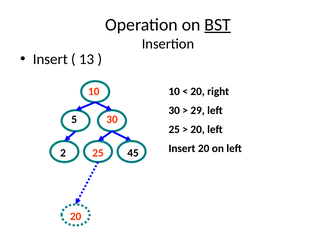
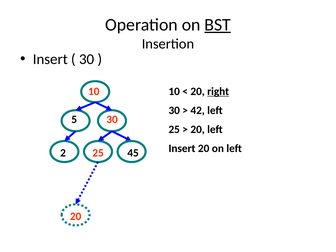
13 at (87, 59): 13 -> 30
right underline: none -> present
29: 29 -> 42
